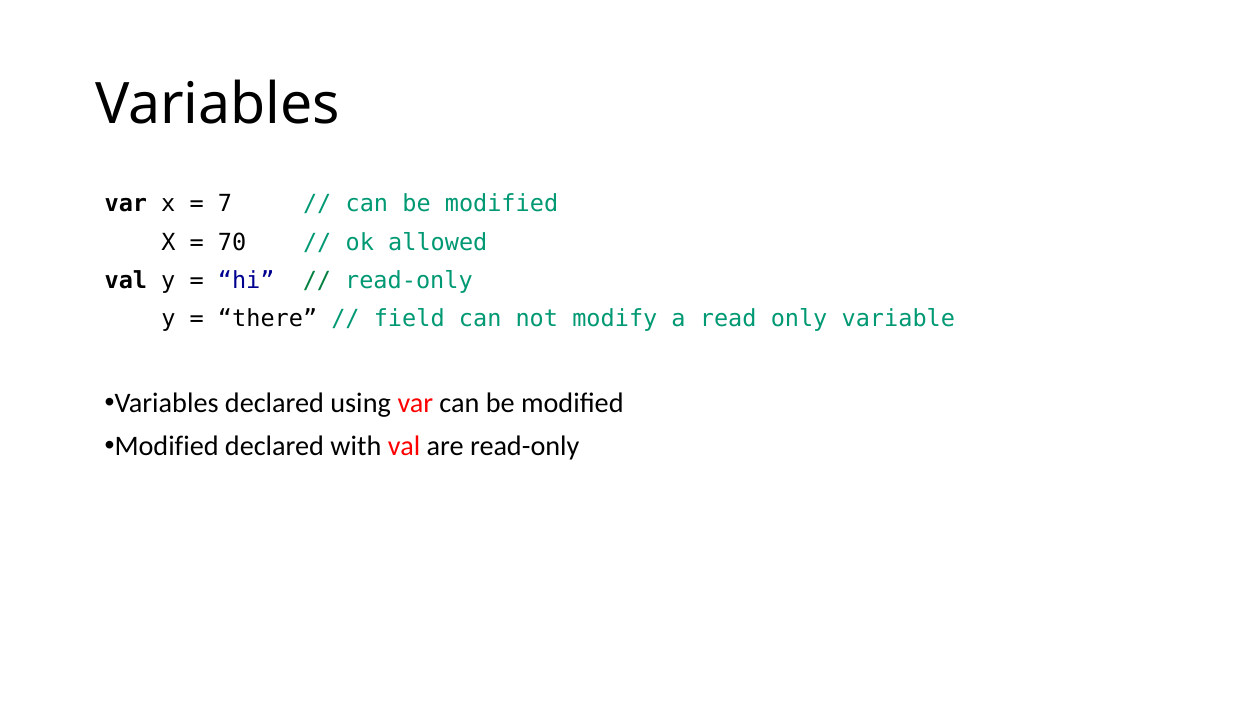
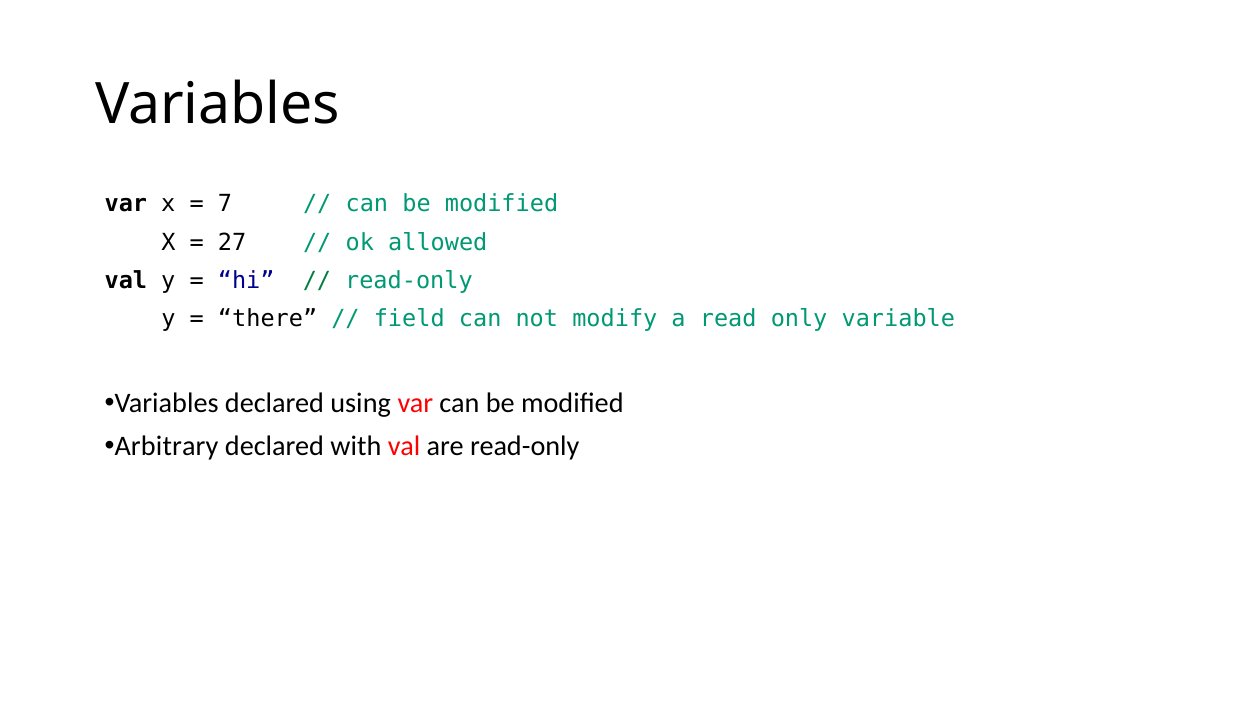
70: 70 -> 27
Modified at (167, 446): Modified -> Arbitrary
